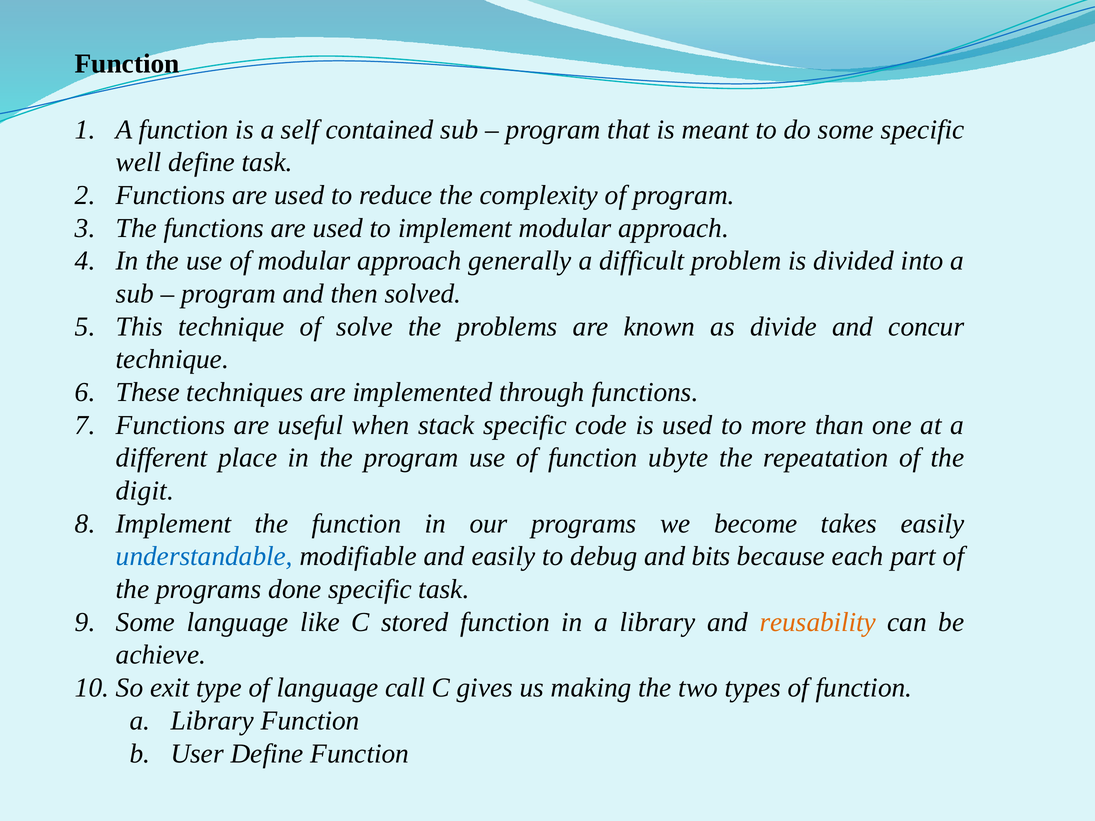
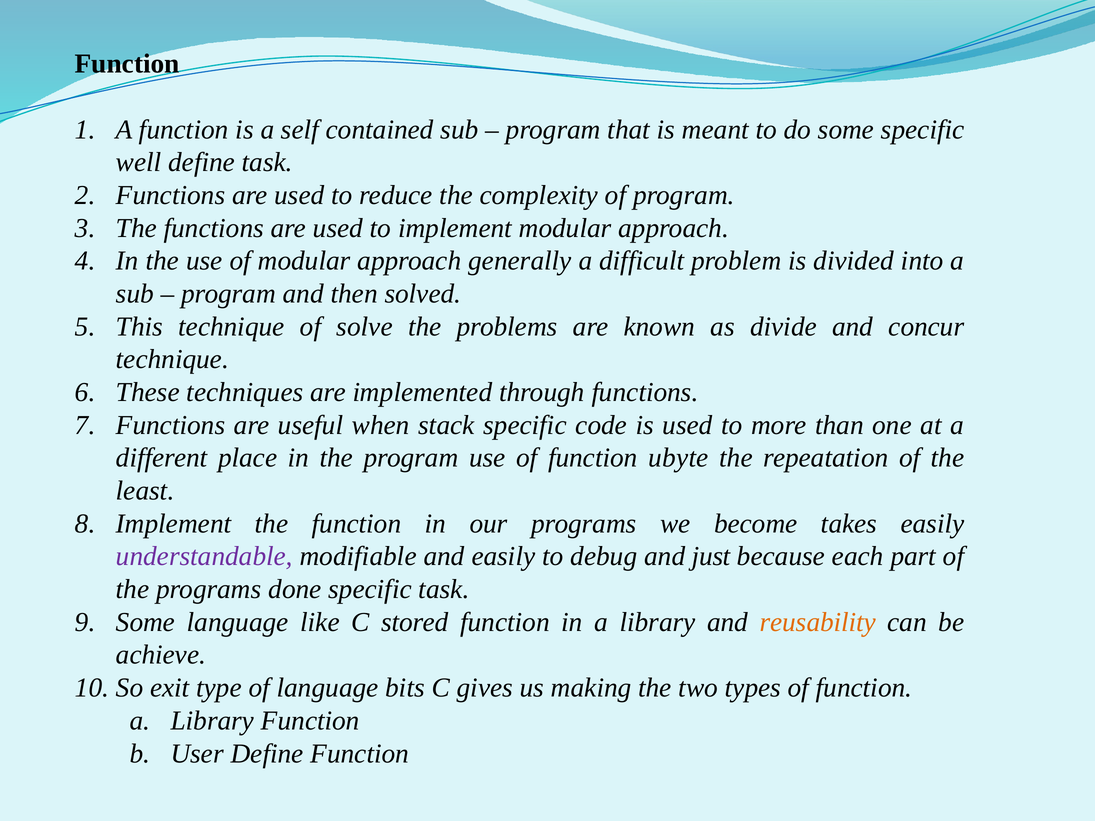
digit: digit -> least
understandable colour: blue -> purple
bits: bits -> just
call: call -> bits
